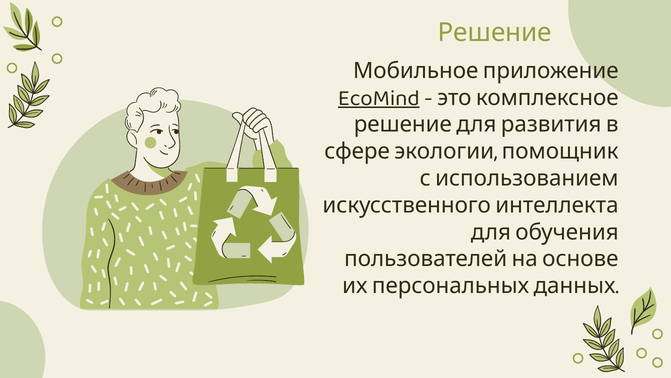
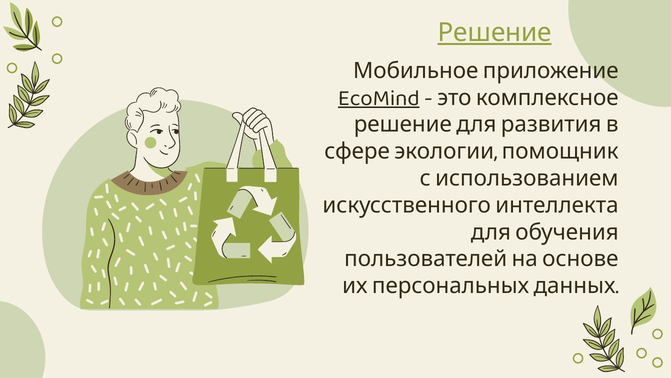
Решение underline: none -> present
